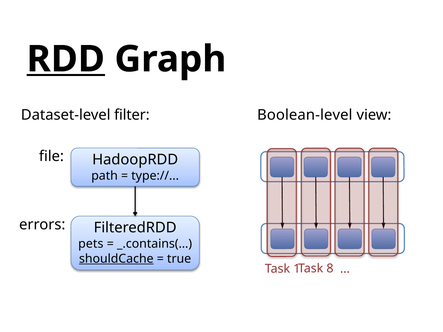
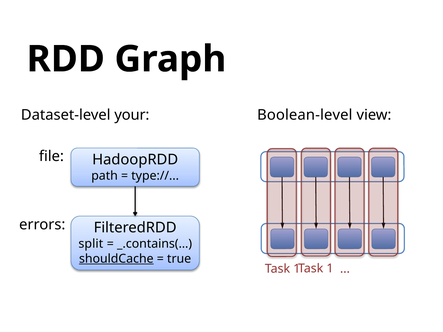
RDD underline: present -> none
filter: filter -> your
pets: pets -> split
8: 8 -> 1
